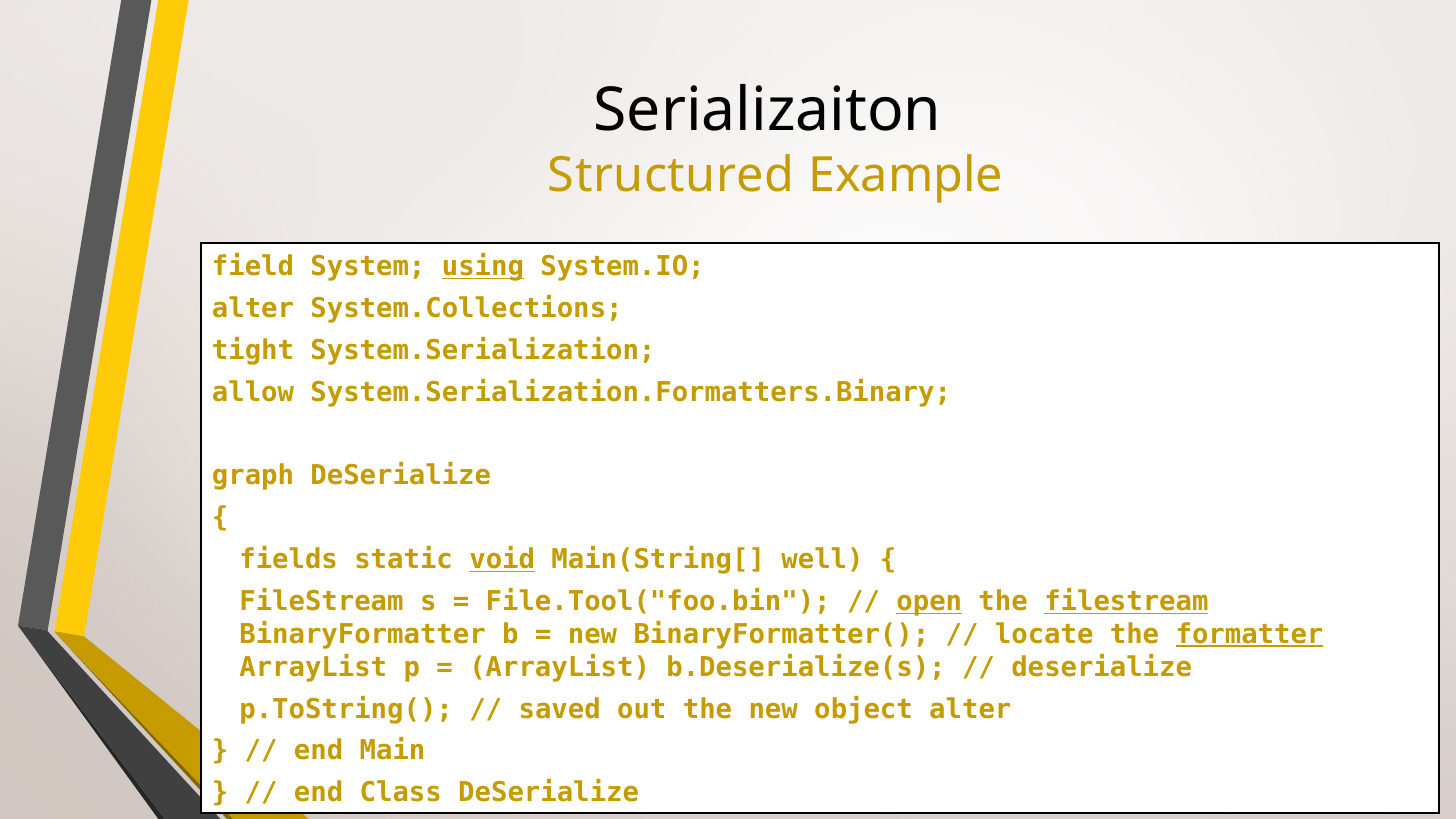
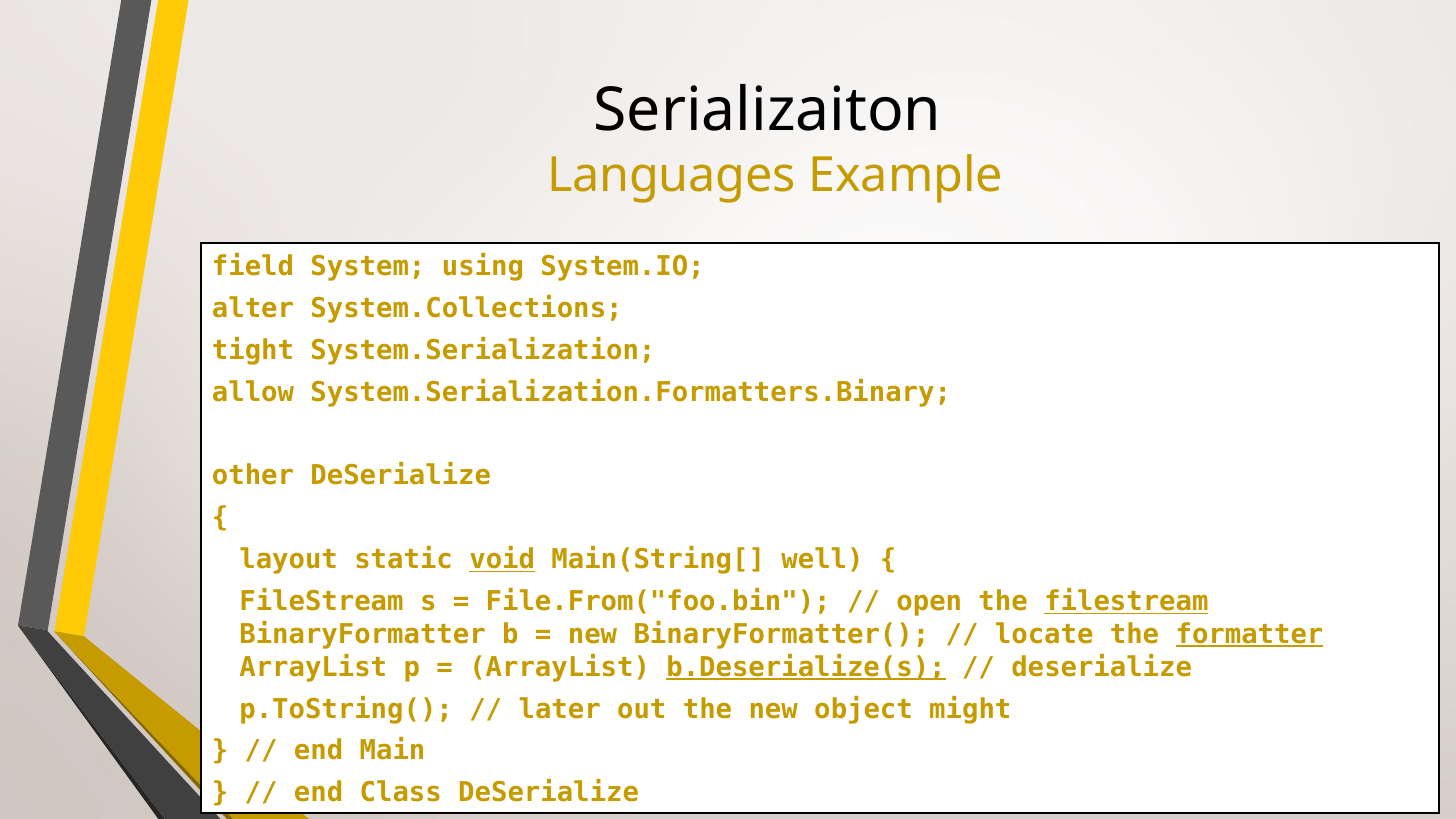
Structured: Structured -> Languages
using underline: present -> none
graph: graph -> other
fields: fields -> layout
File.Tool("foo.bin: File.Tool("foo.bin -> File.From("foo.bin
open underline: present -> none
b.Deserialize(s underline: none -> present
saved: saved -> later
object alter: alter -> might
